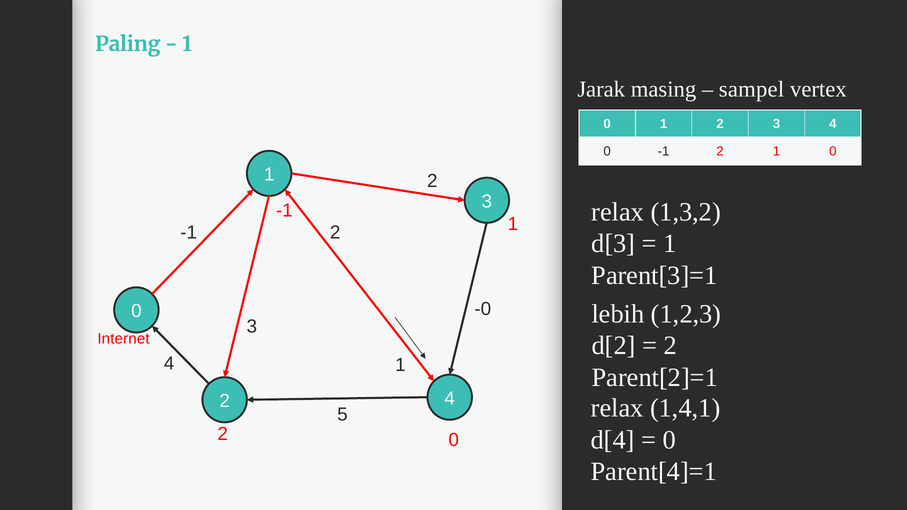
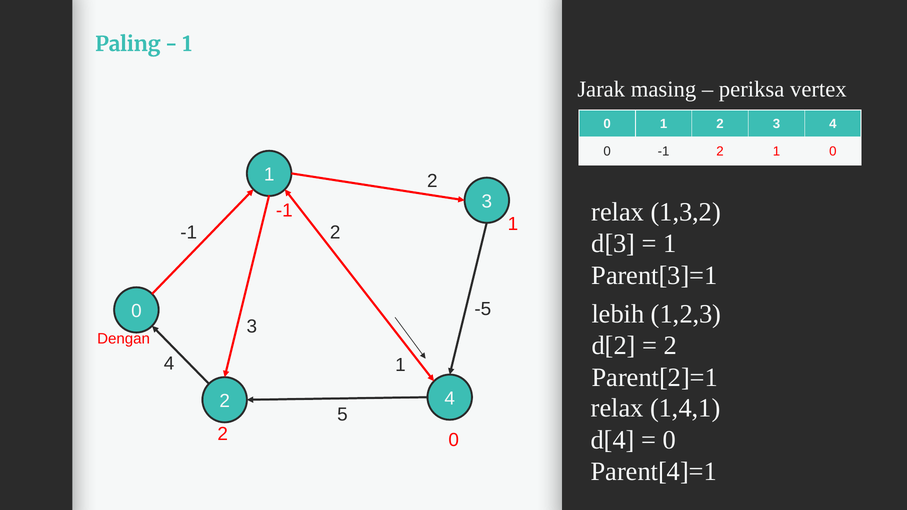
sampel: sampel -> periksa
-0: -0 -> -5
Internet: Internet -> Dengan
